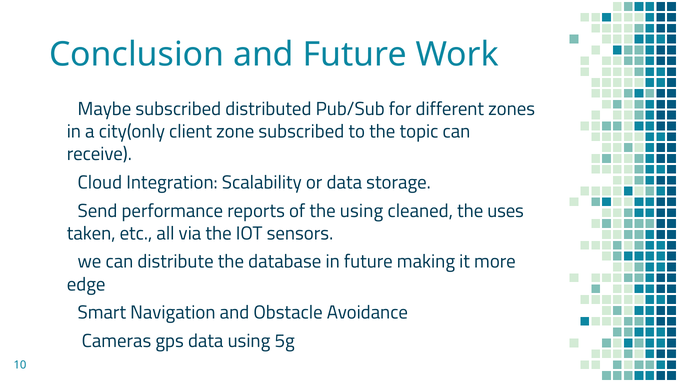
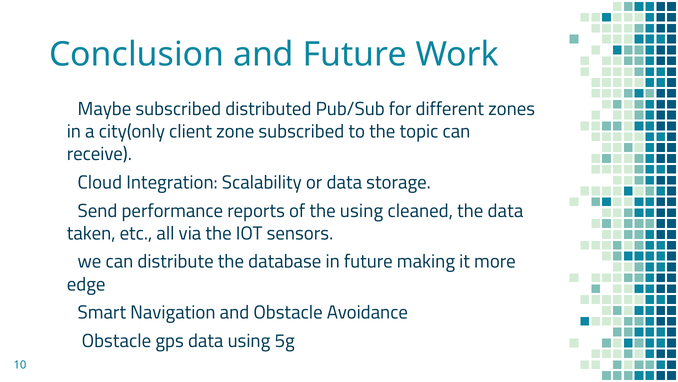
the uses: uses -> data
Cameras at (116, 340): Cameras -> Obstacle
